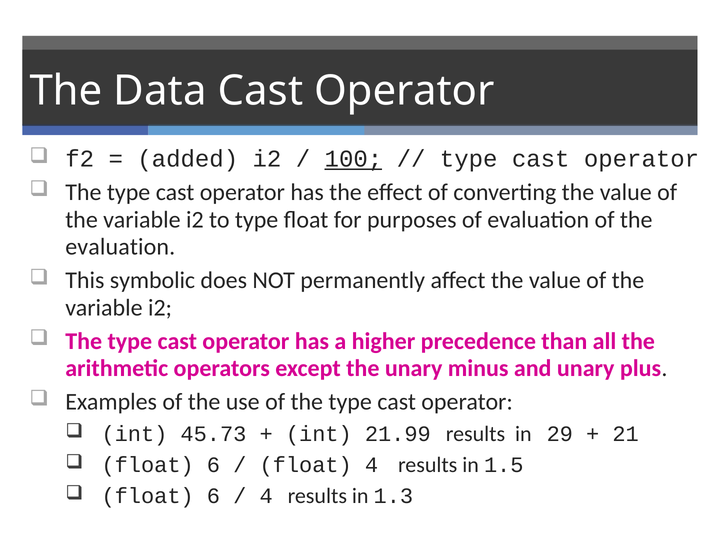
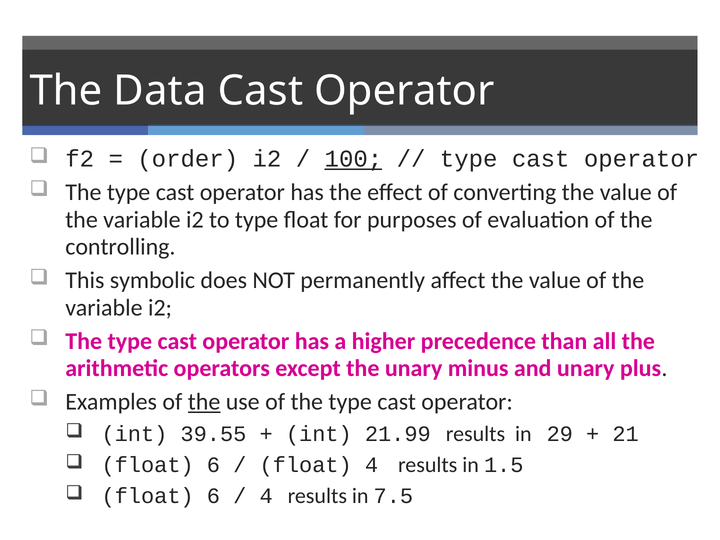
added: added -> order
evaluation at (120, 247): evaluation -> controlling
the at (204, 402) underline: none -> present
45.73: 45.73 -> 39.55
1.3: 1.3 -> 7.5
